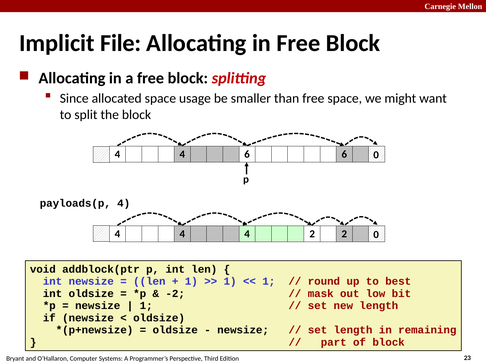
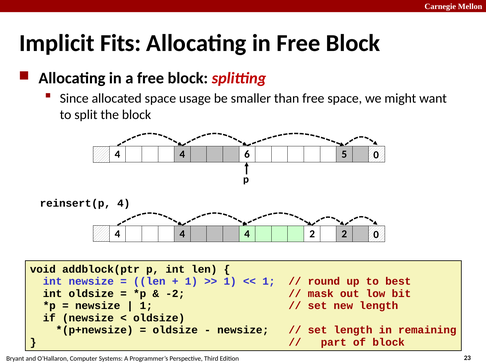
File: File -> Fits
4 6: 6 -> 5
payloads(p: payloads(p -> reinsert(p
